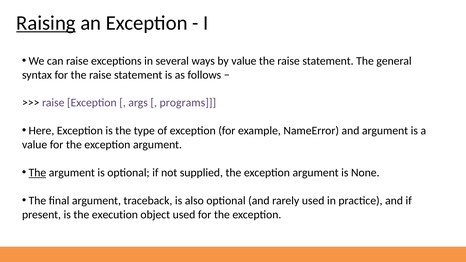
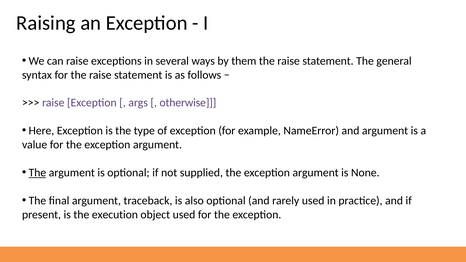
Raising underline: present -> none
by value: value -> them
programs: programs -> otherwise
